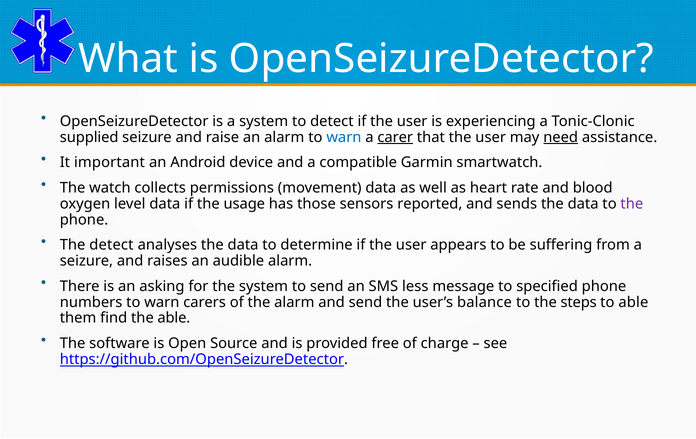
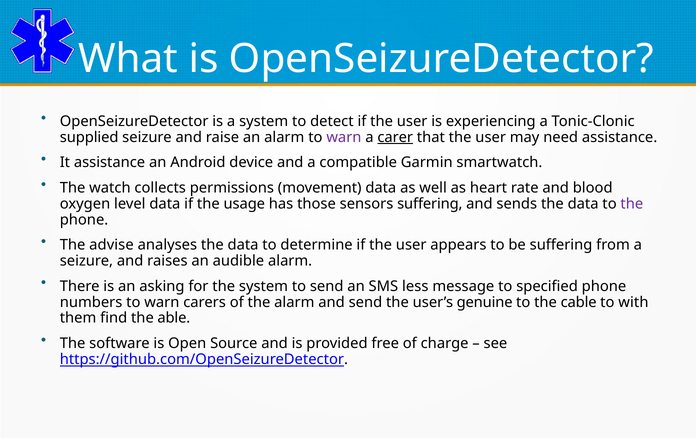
warn at (344, 137) colour: blue -> purple
need underline: present -> none
It important: important -> assistance
sensors reported: reported -> suffering
The detect: detect -> advise
balance: balance -> genuine
steps: steps -> cable
to able: able -> with
